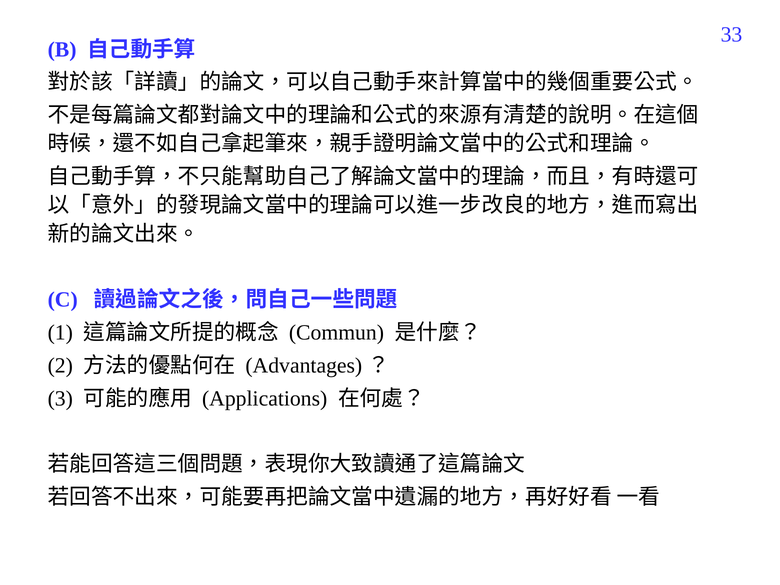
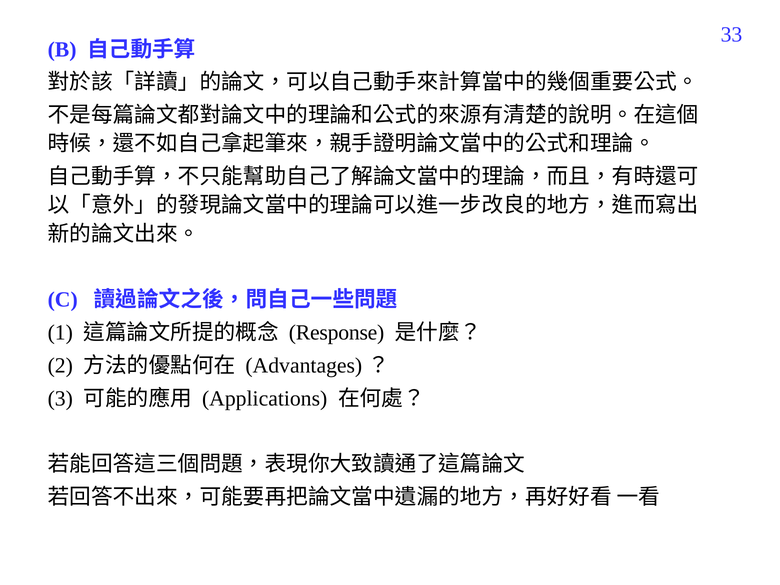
Commun: Commun -> Response
